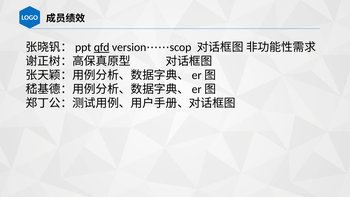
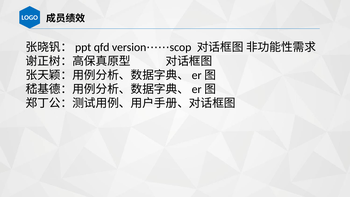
qfd underline: present -> none
